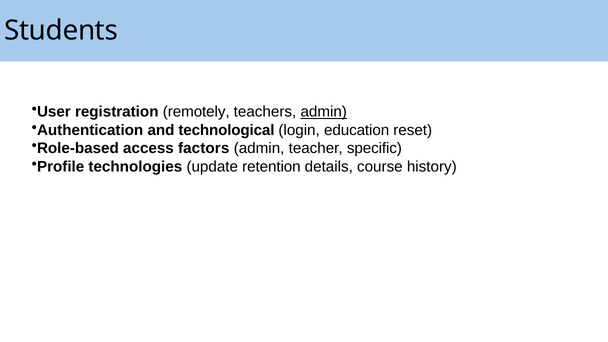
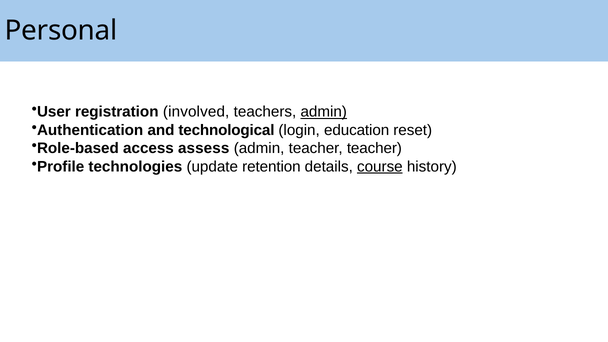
Students: Students -> Personal
remotely: remotely -> involved
factors: factors -> assess
teacher specific: specific -> teacher
course underline: none -> present
